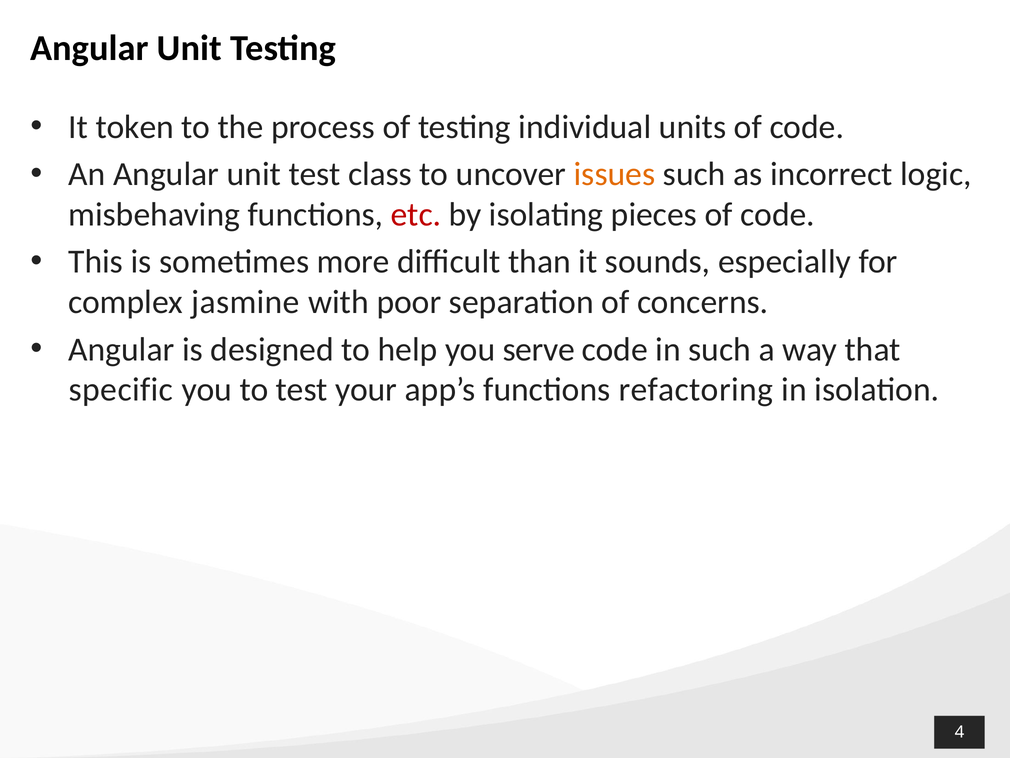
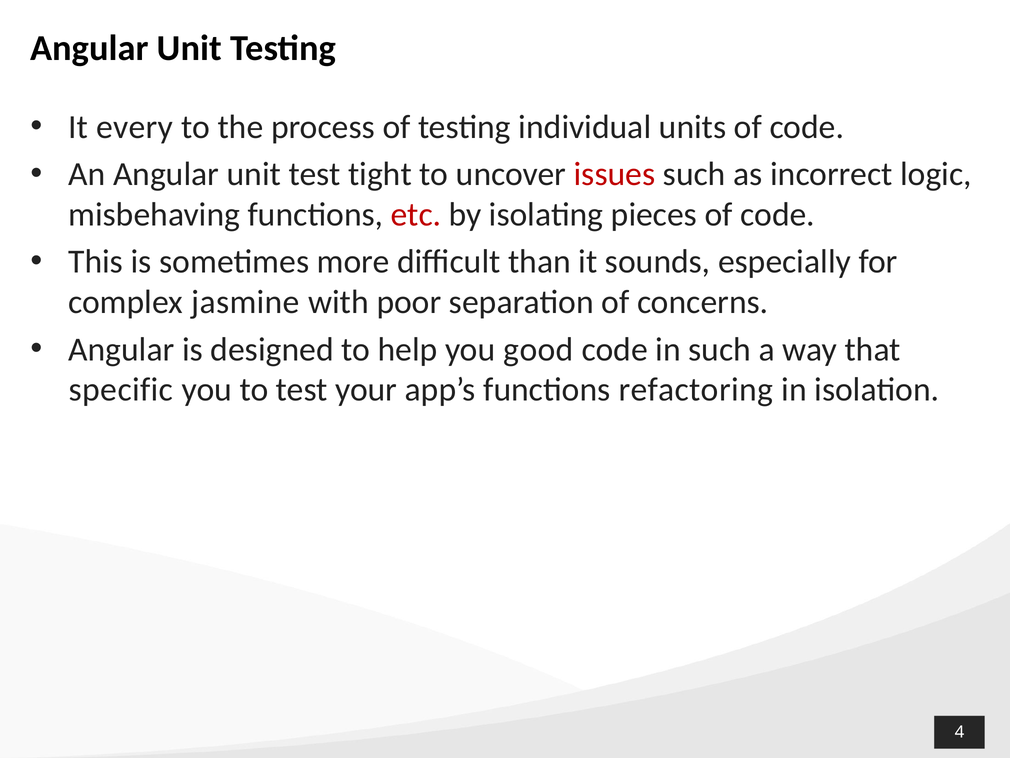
token: token -> every
class: class -> tight
issues colour: orange -> red
serve: serve -> good
